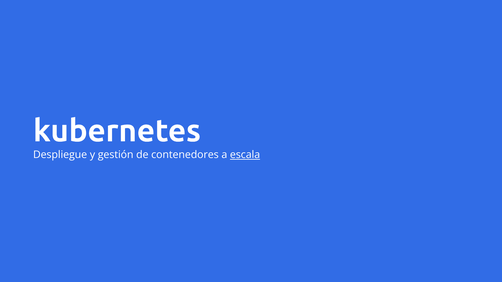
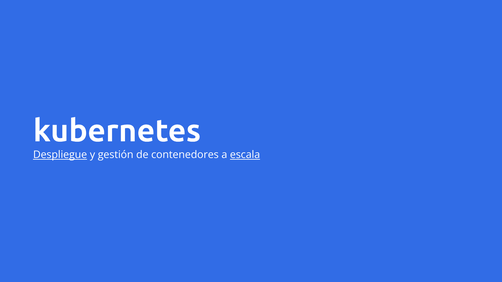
Despliegue underline: none -> present
